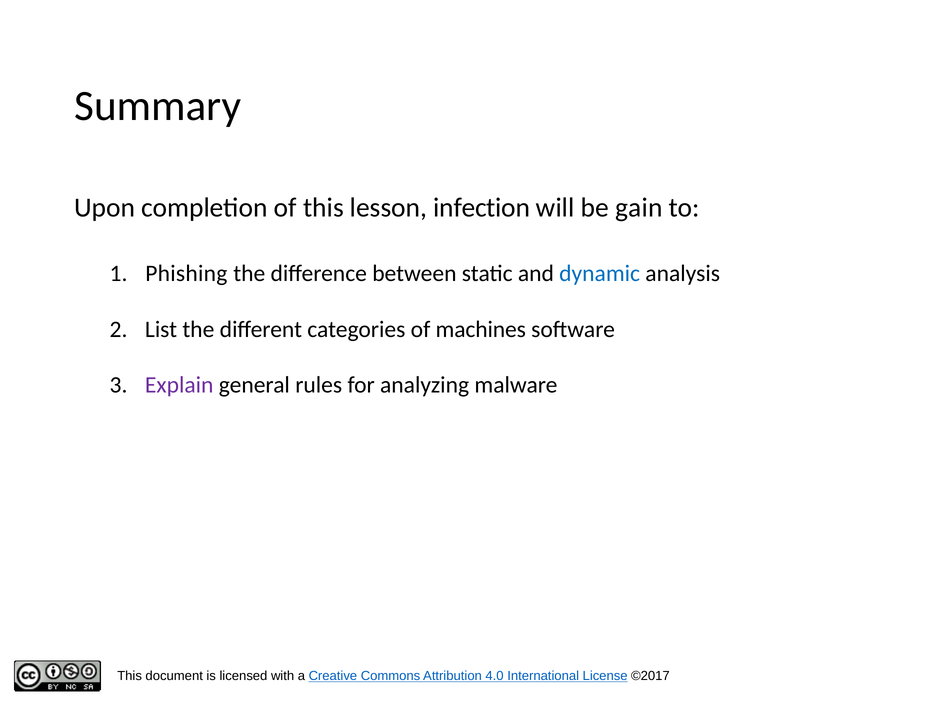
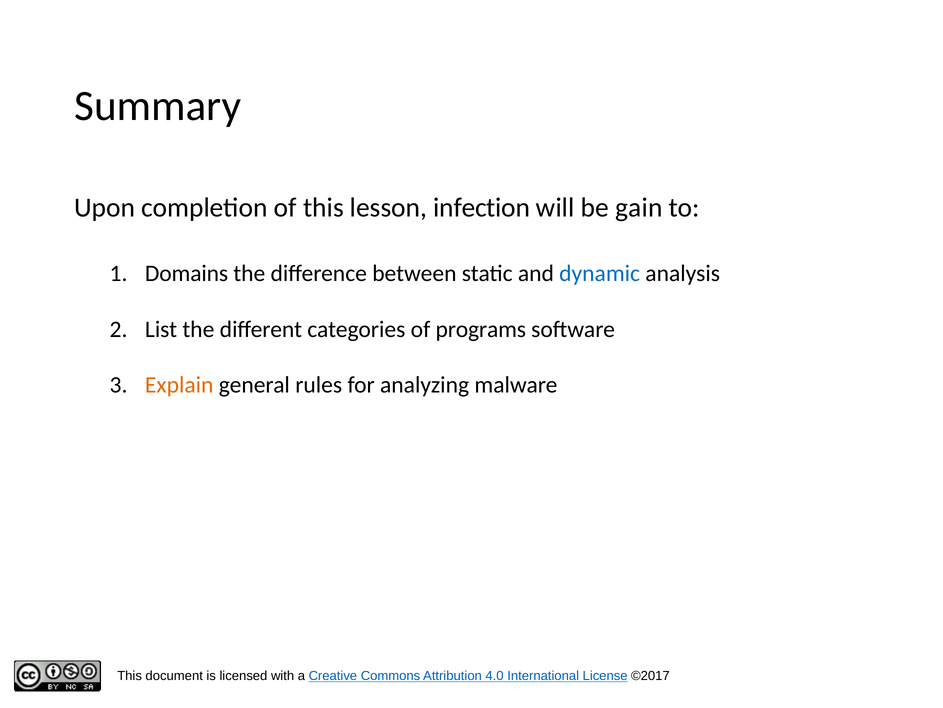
Phishing: Phishing -> Domains
machines: machines -> programs
Explain colour: purple -> orange
